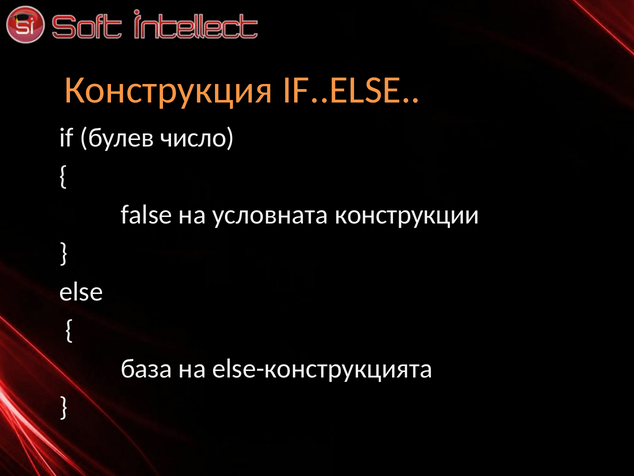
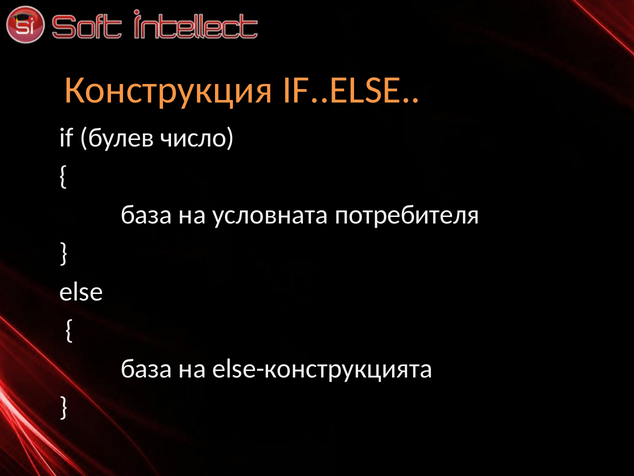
false at (146, 215): false -> база
конструкции: конструкции -> потребителя
